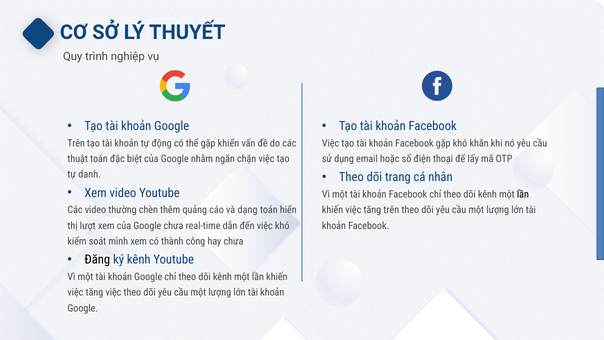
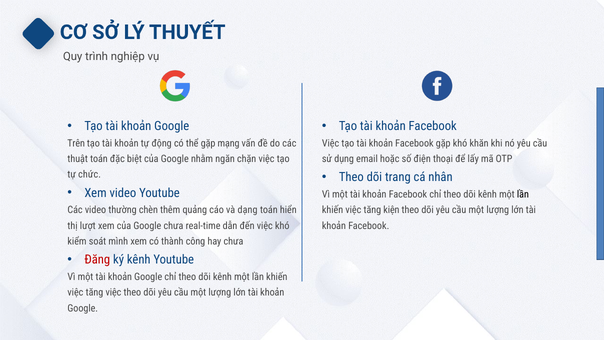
khiển: khiển -> mạng
danh: danh -> chức
tăng trên: trên -> kiện
Đăng colour: black -> red
